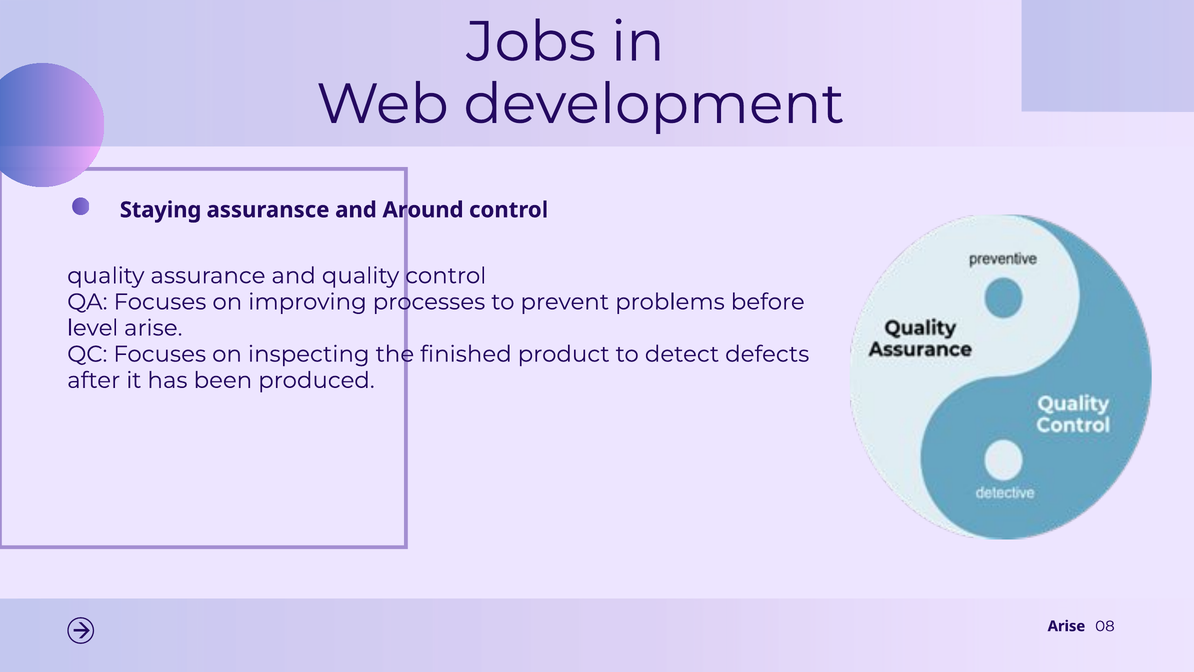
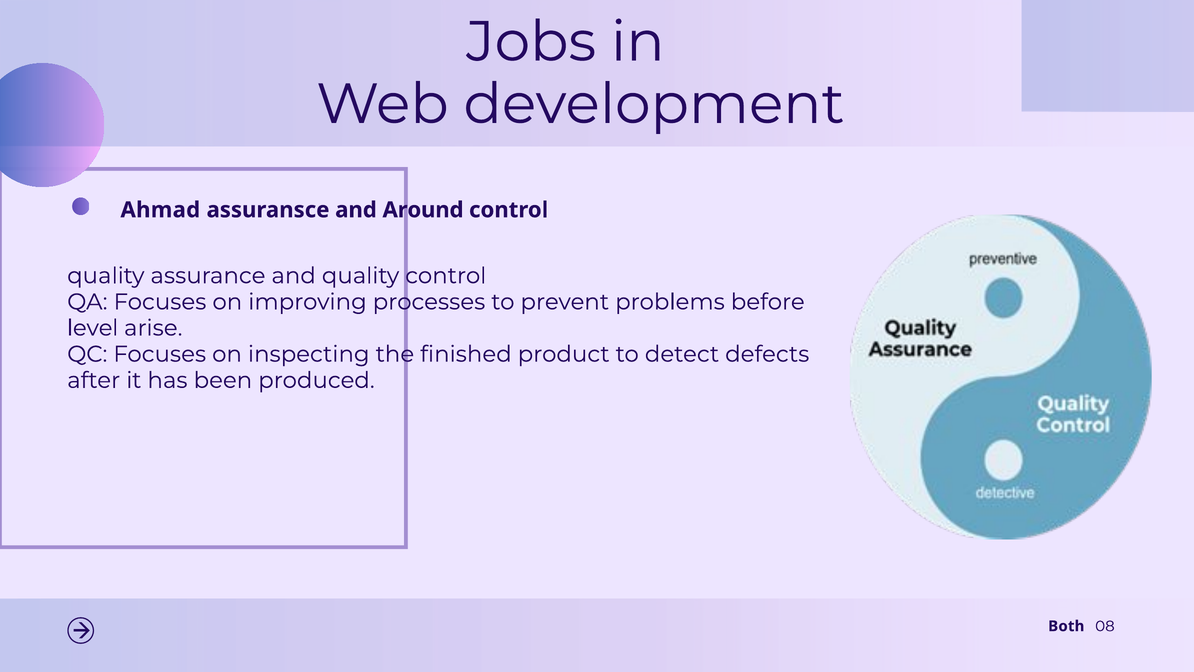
Staying: Staying -> Ahmad
Arise at (1066, 626): Arise -> Both
